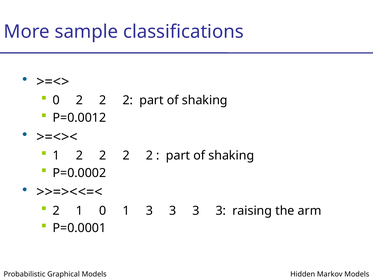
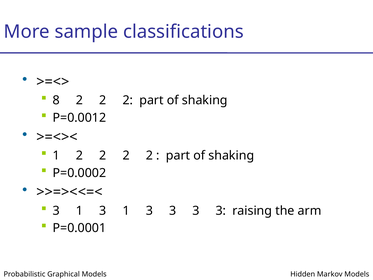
0 at (56, 100): 0 -> 8
2 at (56, 210): 2 -> 3
0 at (103, 210): 0 -> 3
